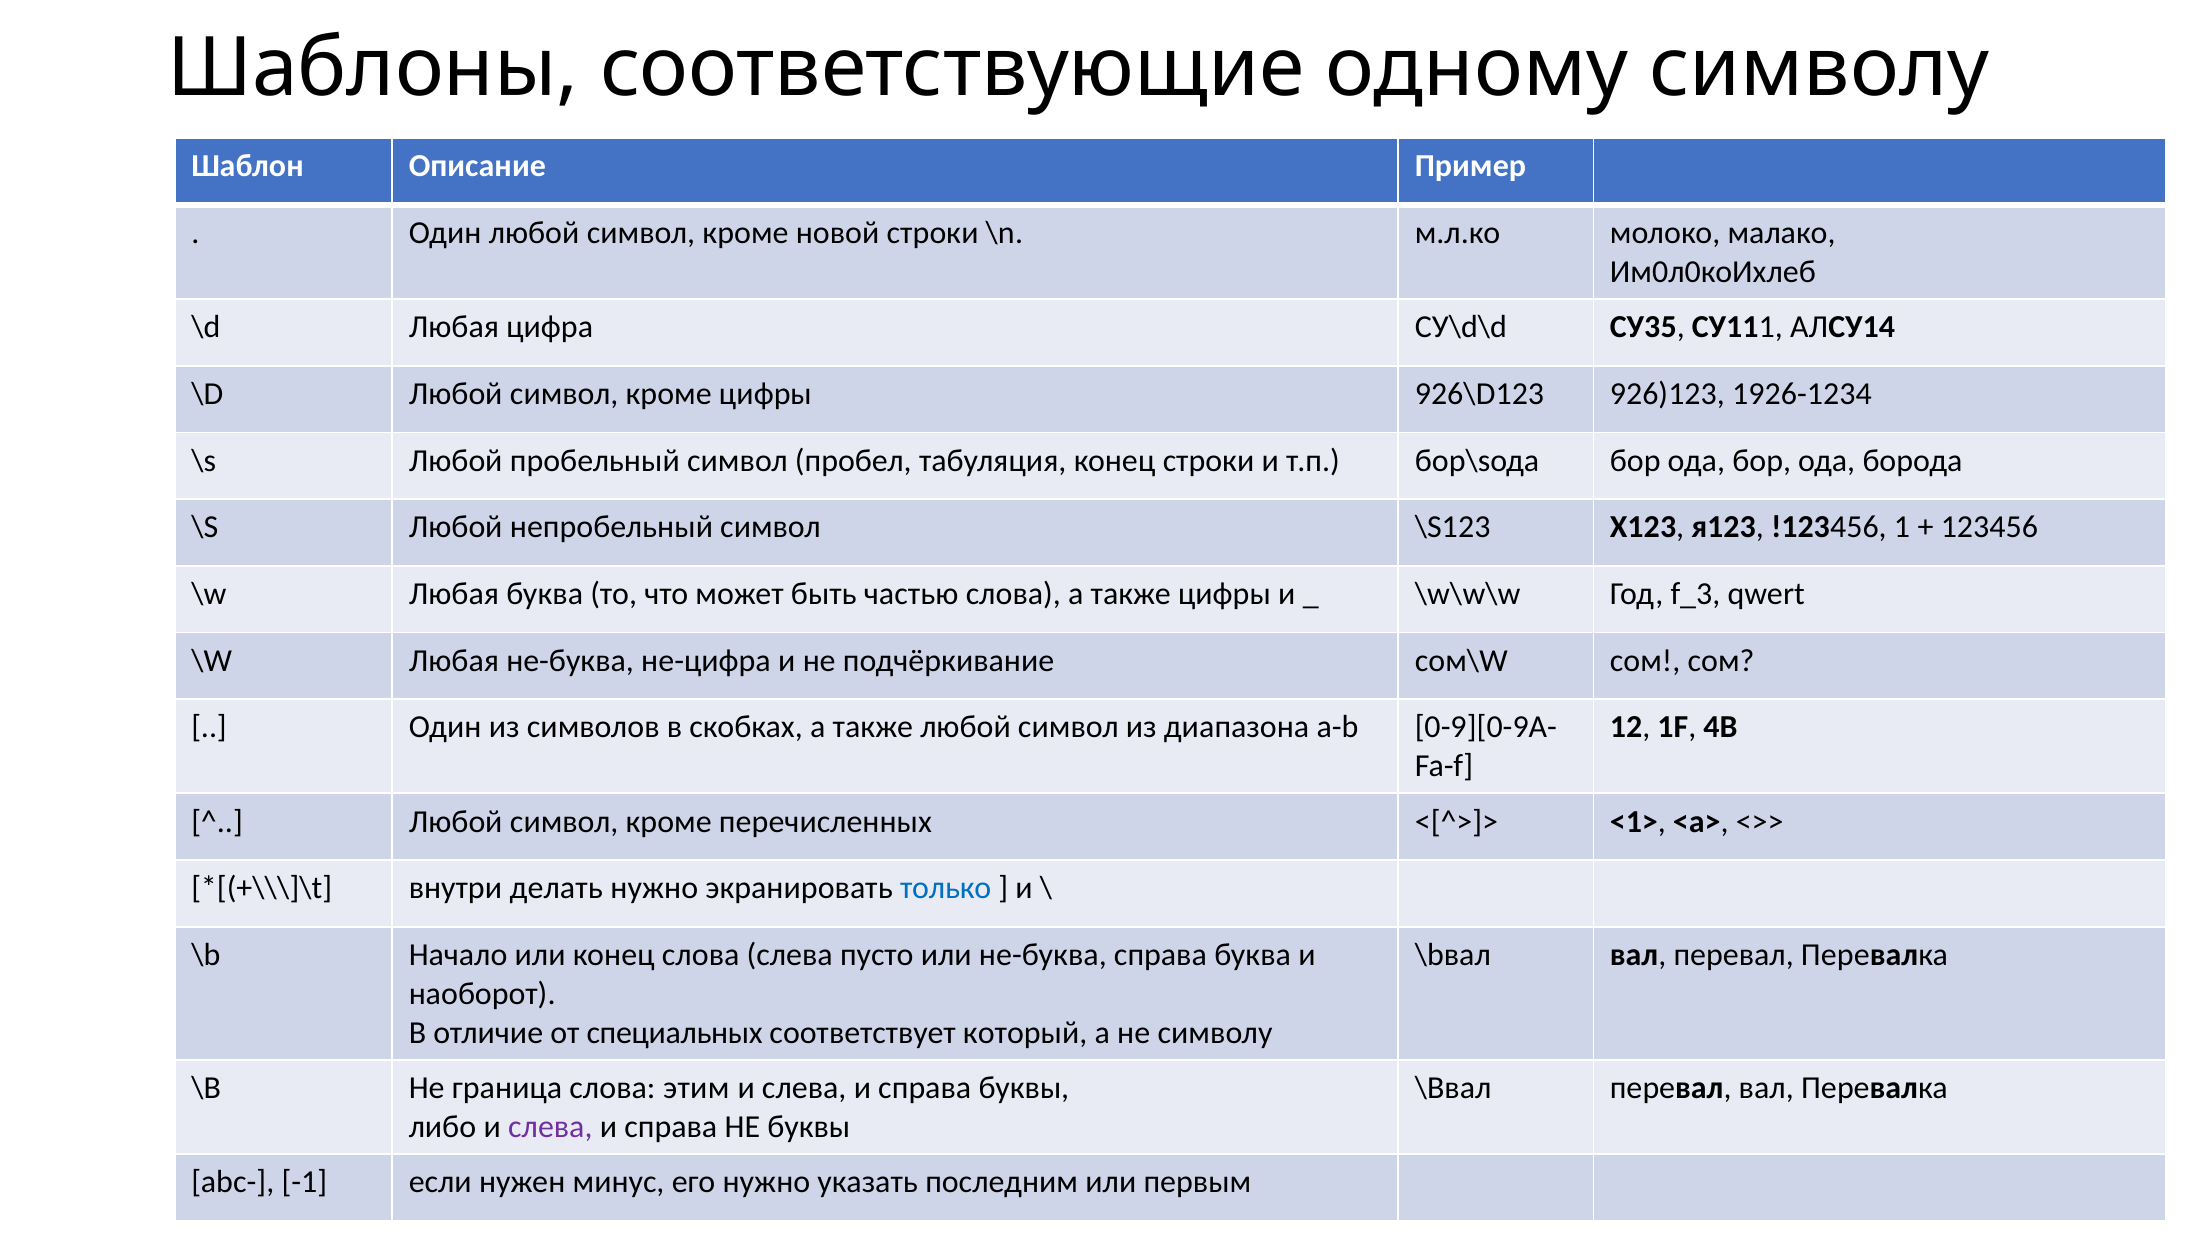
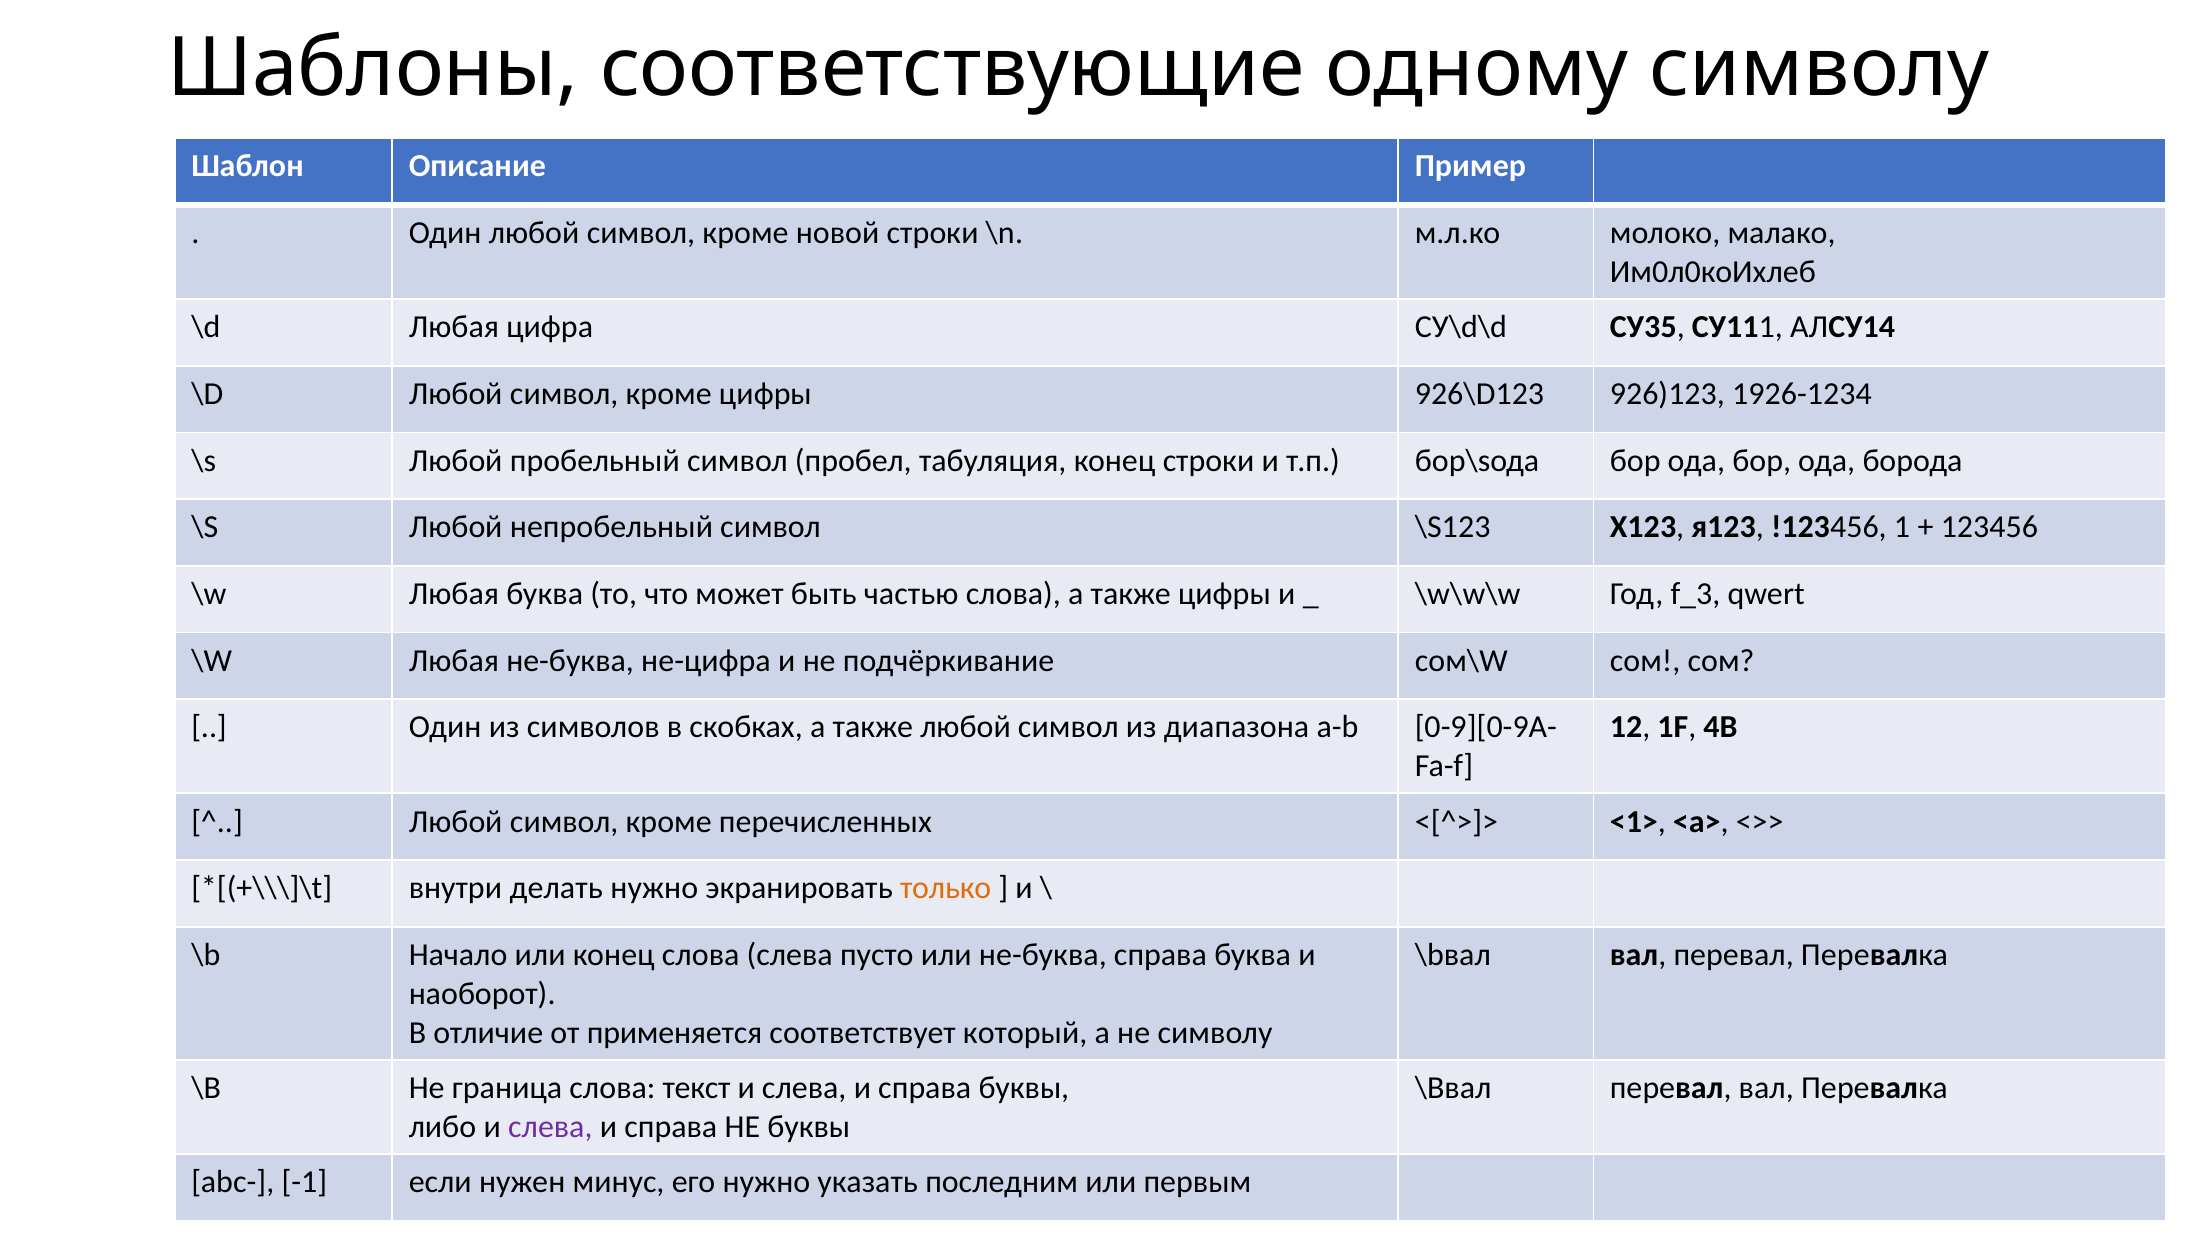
только colour: blue -> orange
специальных: специальных -> применяется
этим: этим -> текст
